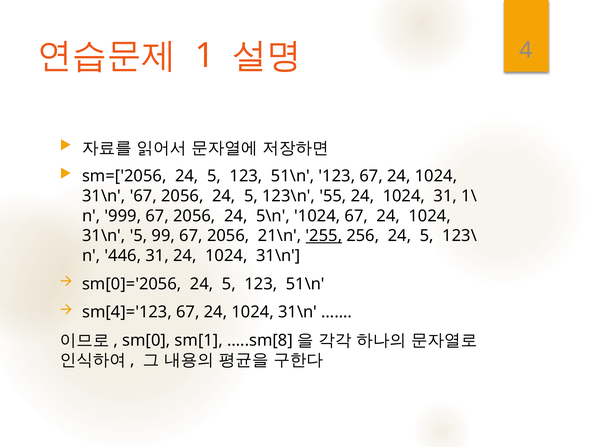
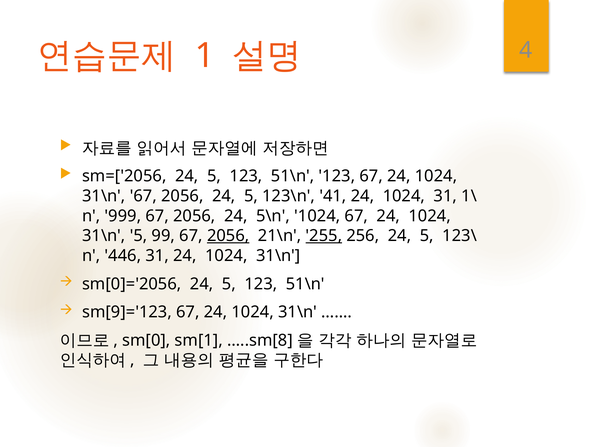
55: 55 -> 41
2056 at (228, 235) underline: none -> present
sm[4]='123: sm[4]='123 -> sm[9]='123
